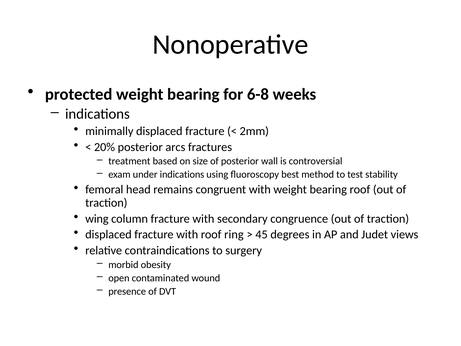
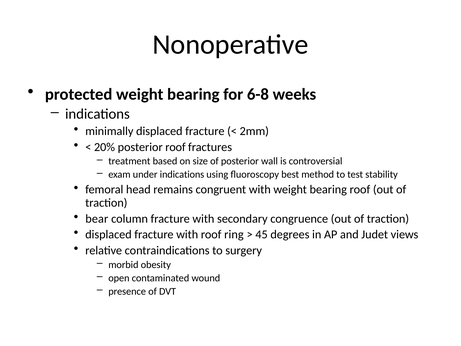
posterior arcs: arcs -> roof
wing: wing -> bear
